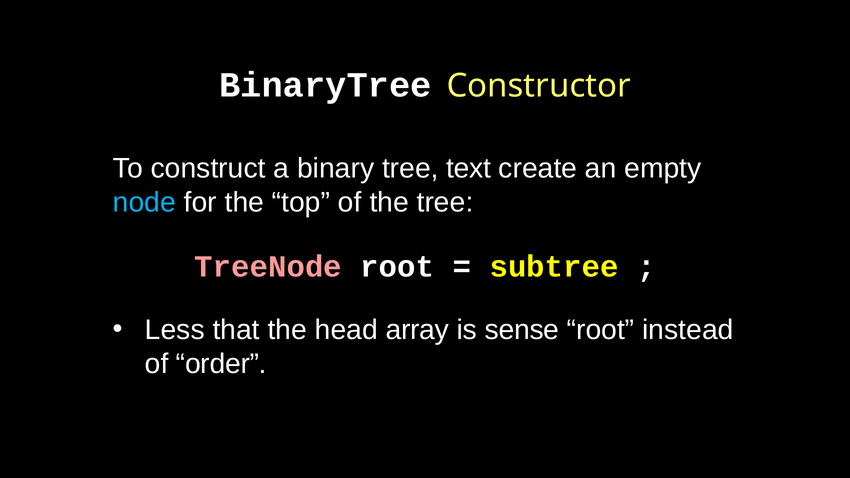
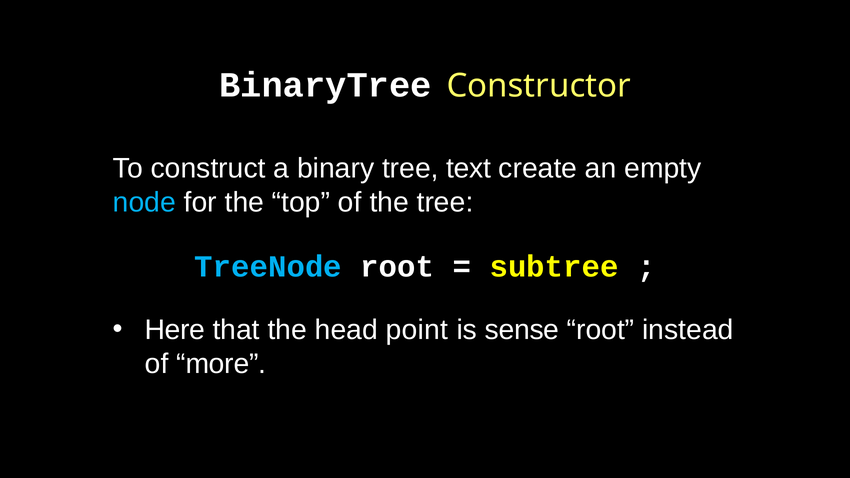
TreeNode colour: pink -> light blue
Less: Less -> Here
array: array -> point
order: order -> more
